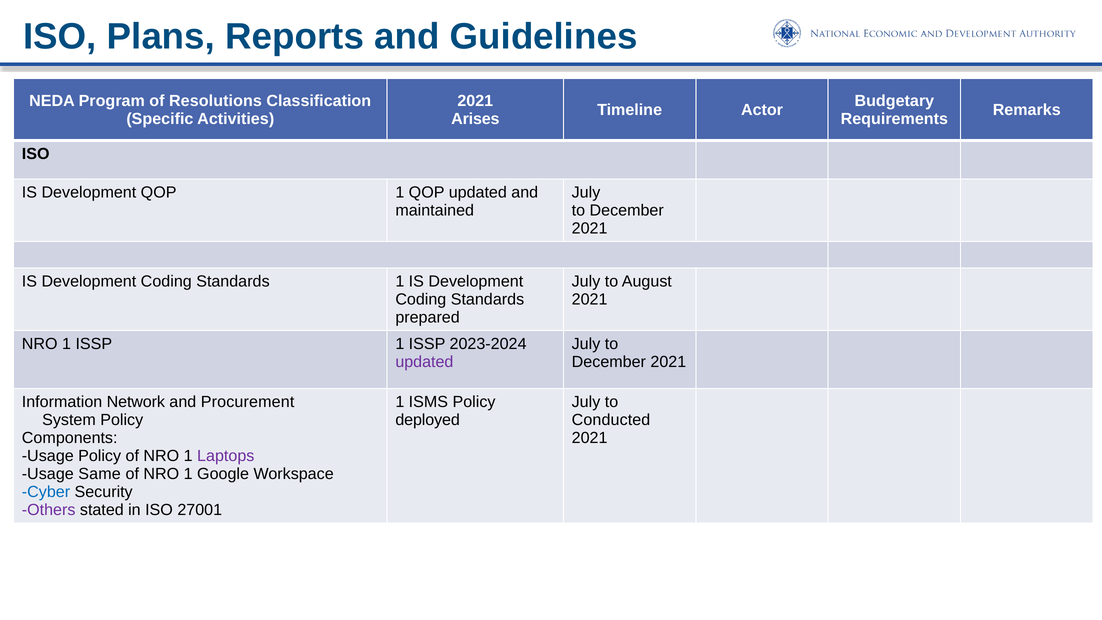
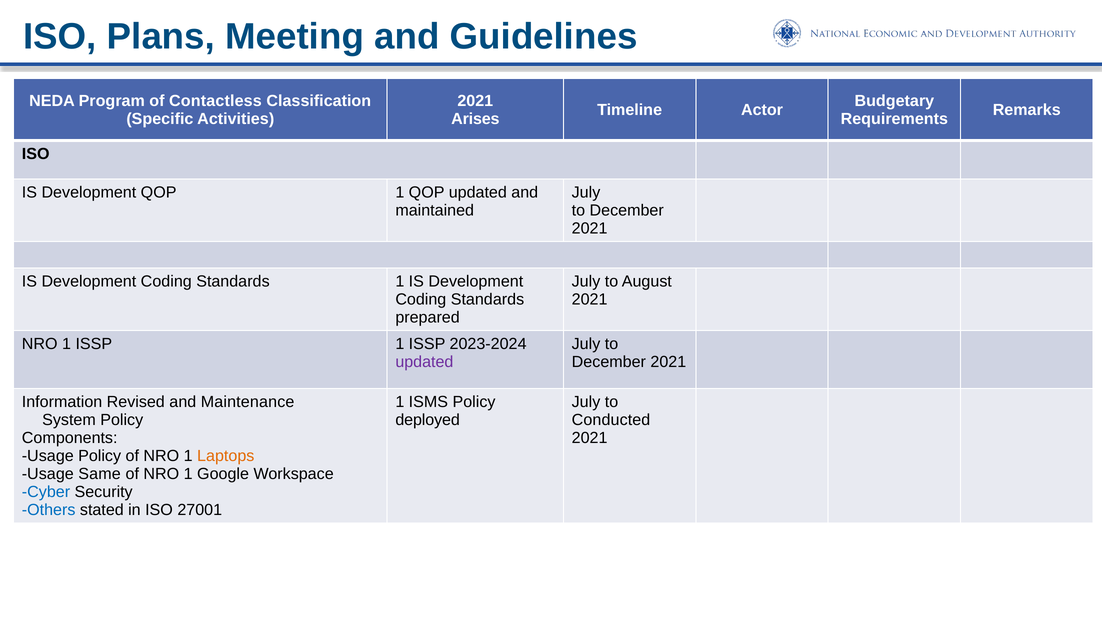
Reports: Reports -> Meeting
Resolutions: Resolutions -> Contactless
Network: Network -> Revised
Procurement: Procurement -> Maintenance
Laptops colour: purple -> orange
Others colour: purple -> blue
